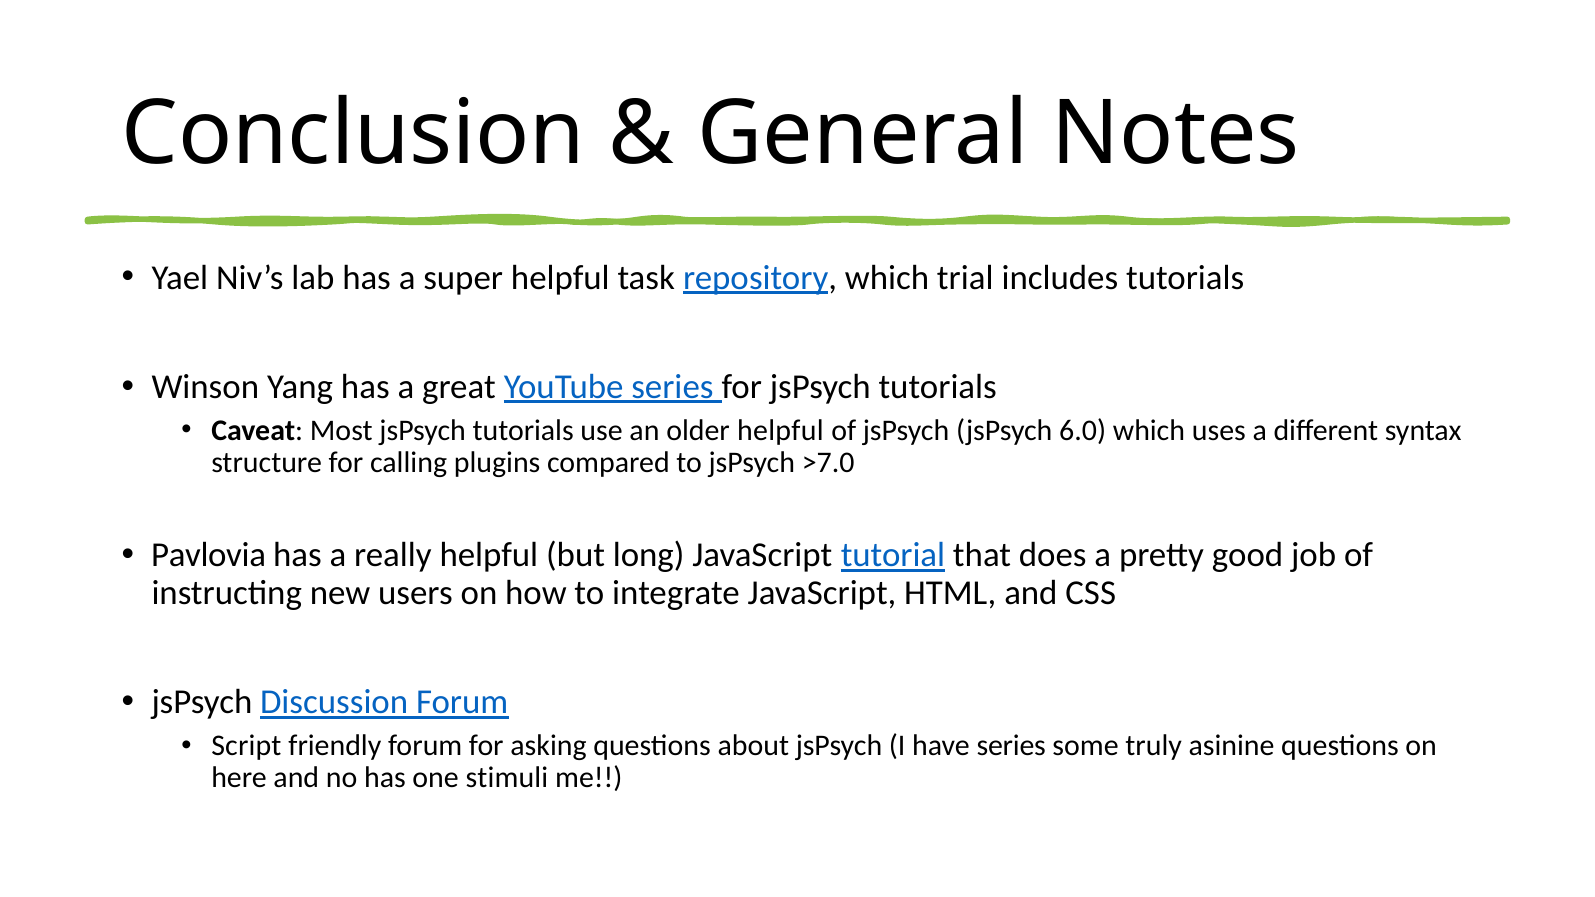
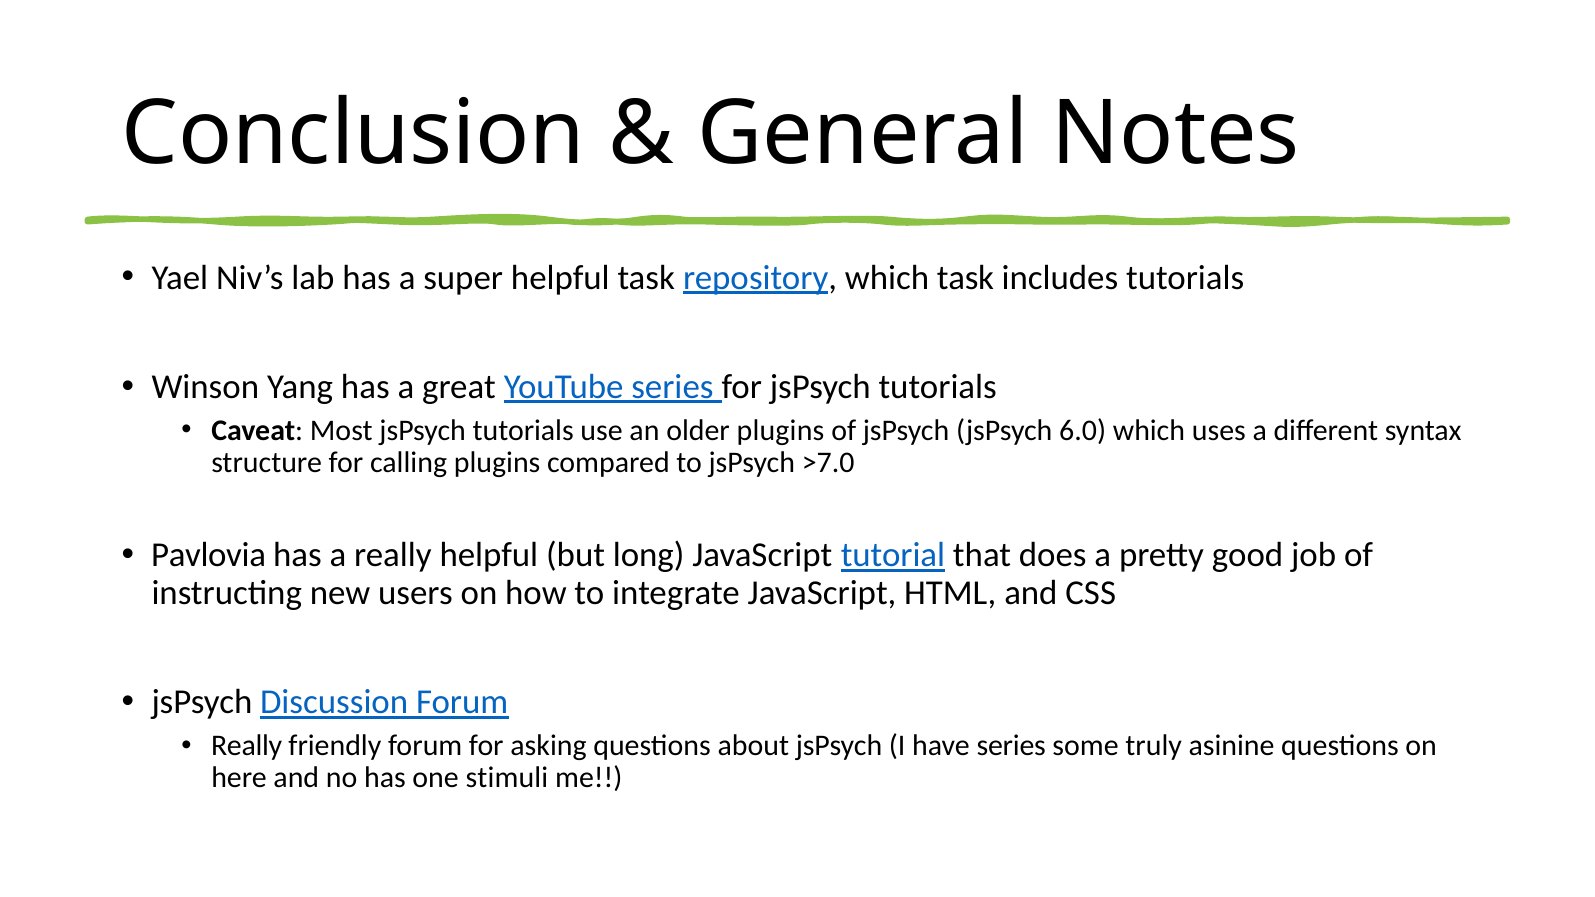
which trial: trial -> task
older helpful: helpful -> plugins
Script at (246, 746): Script -> Really
